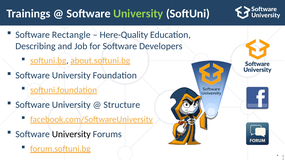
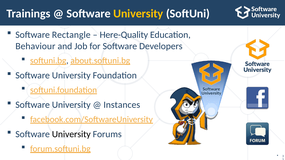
University at (138, 14) colour: light green -> yellow
Describing: Describing -> Behaviour
Structure: Structure -> Instances
